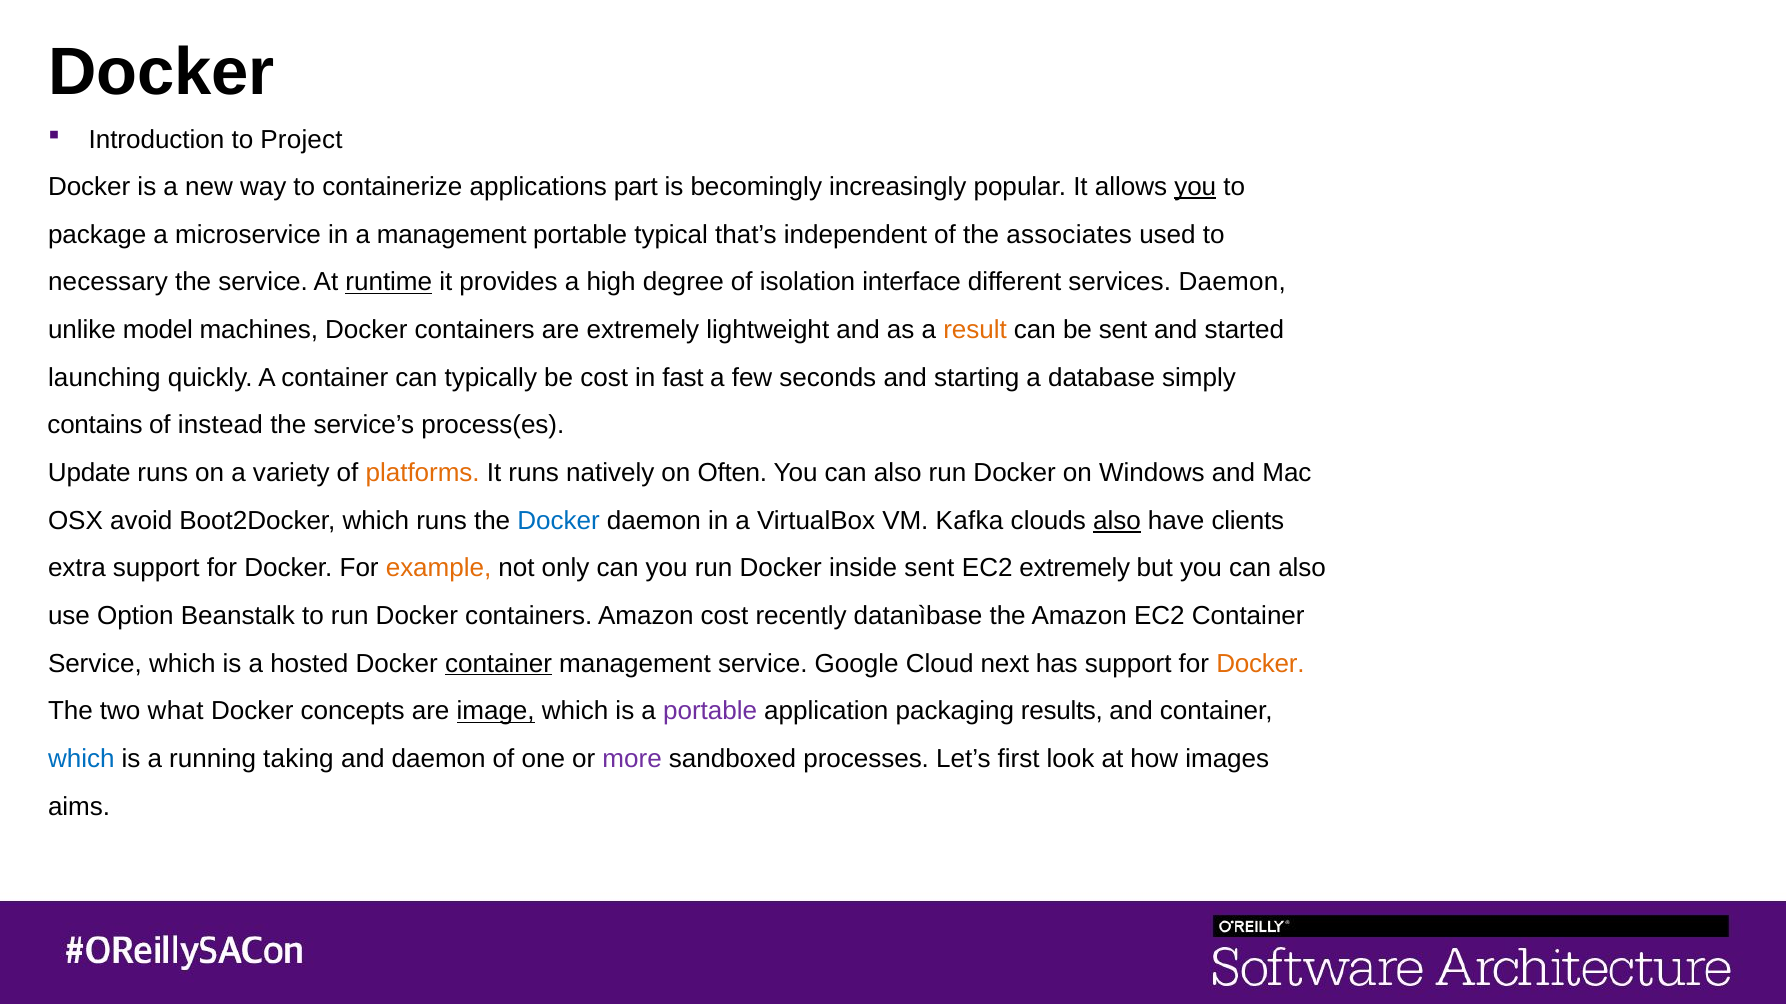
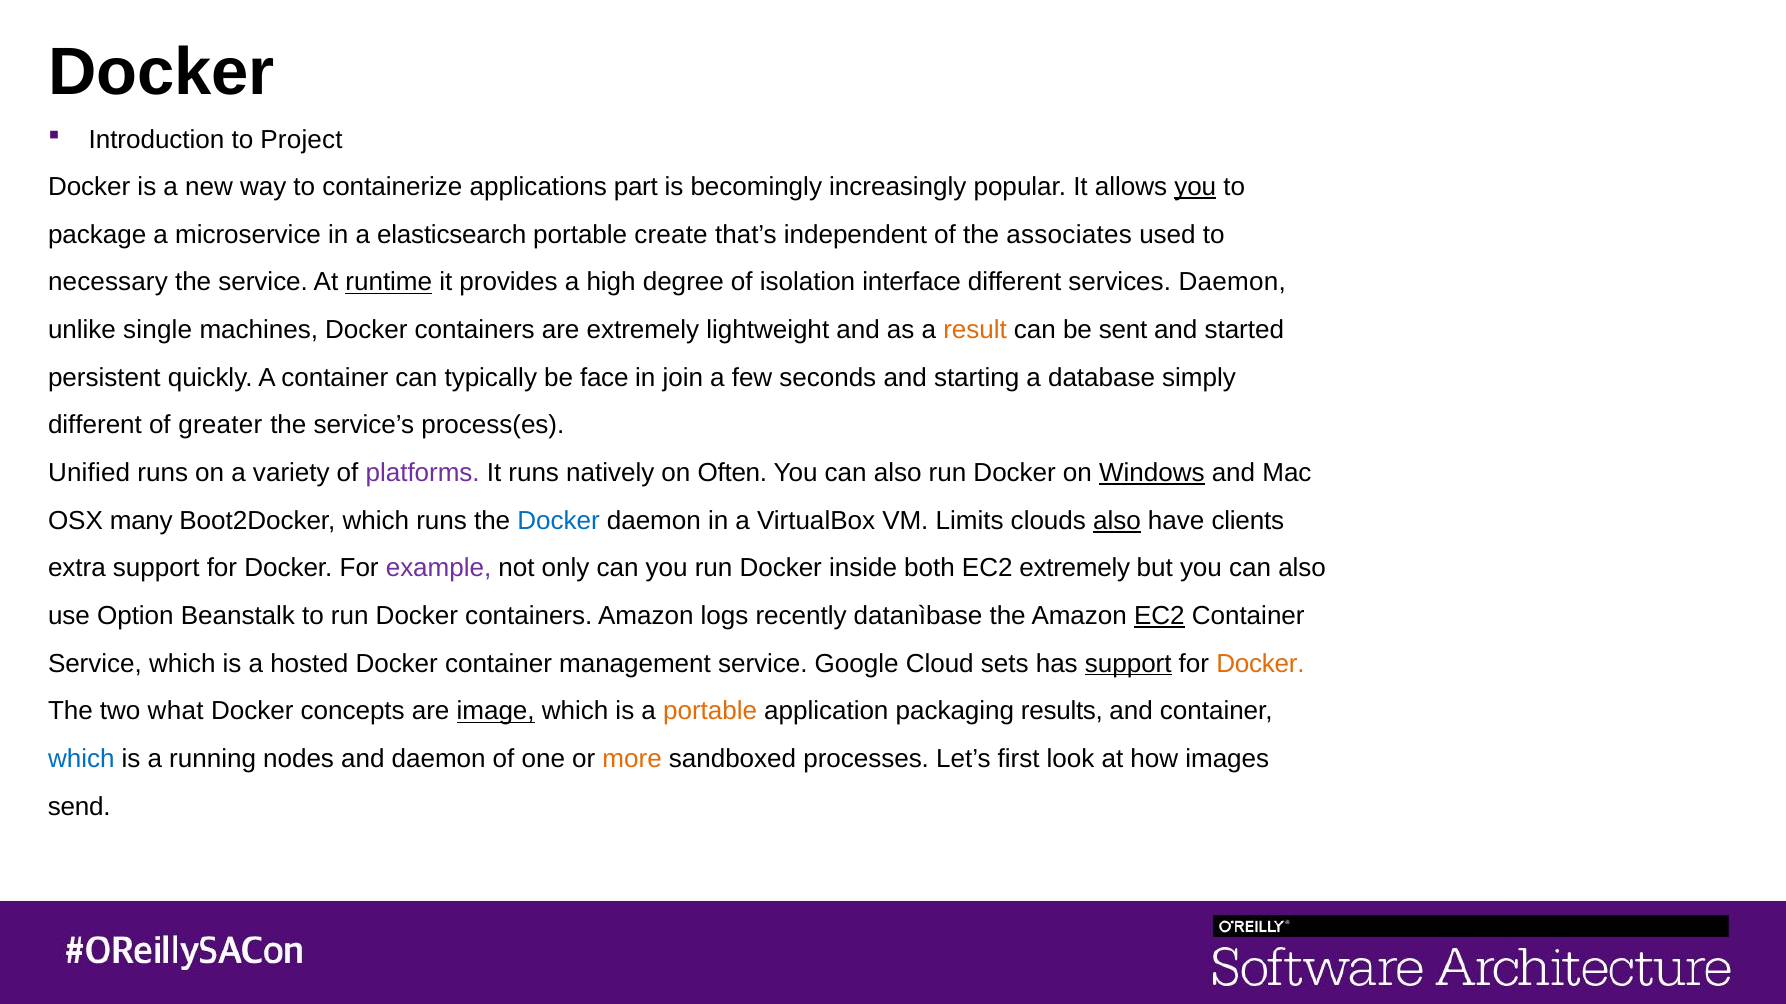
a management: management -> elasticsearch
typical: typical -> create
model: model -> single
launching: launching -> persistent
be cost: cost -> face
fast: fast -> join
contains at (95, 426): contains -> different
instead: instead -> greater
Update: Update -> Unified
platforms colour: orange -> purple
Windows underline: none -> present
avoid: avoid -> many
Kafka: Kafka -> Limits
example colour: orange -> purple
inside sent: sent -> both
Amazon cost: cost -> logs
EC2 at (1159, 616) underline: none -> present
container at (499, 664) underline: present -> none
next: next -> sets
support at (1128, 664) underline: none -> present
portable at (710, 712) colour: purple -> orange
taking: taking -> nodes
more colour: purple -> orange
aims: aims -> send
